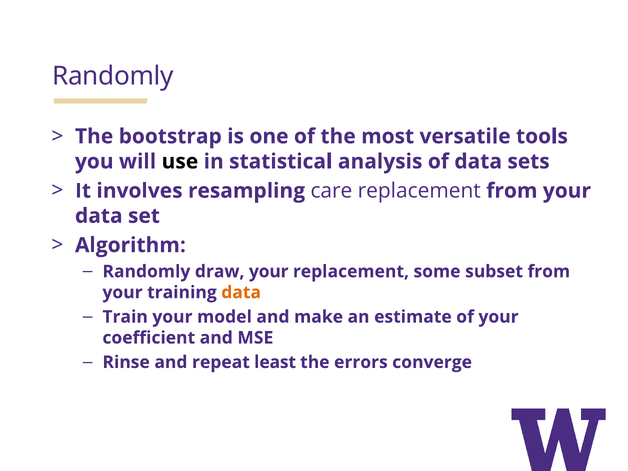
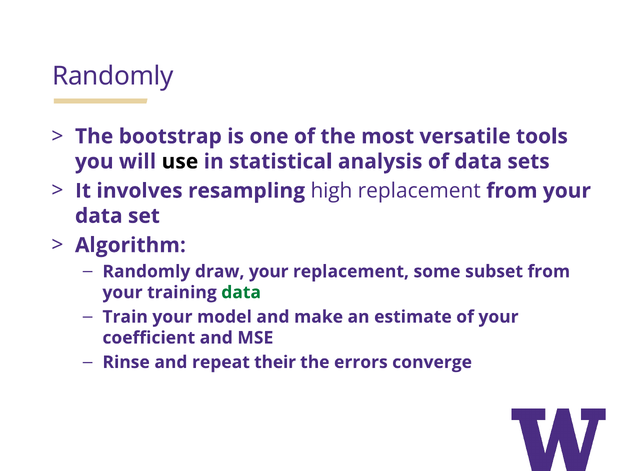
care: care -> high
data at (241, 292) colour: orange -> green
least: least -> their
